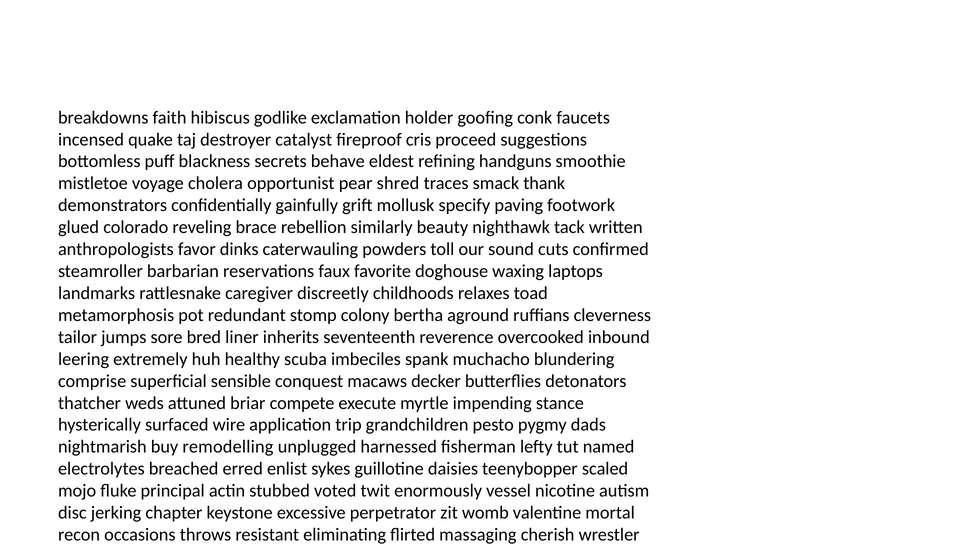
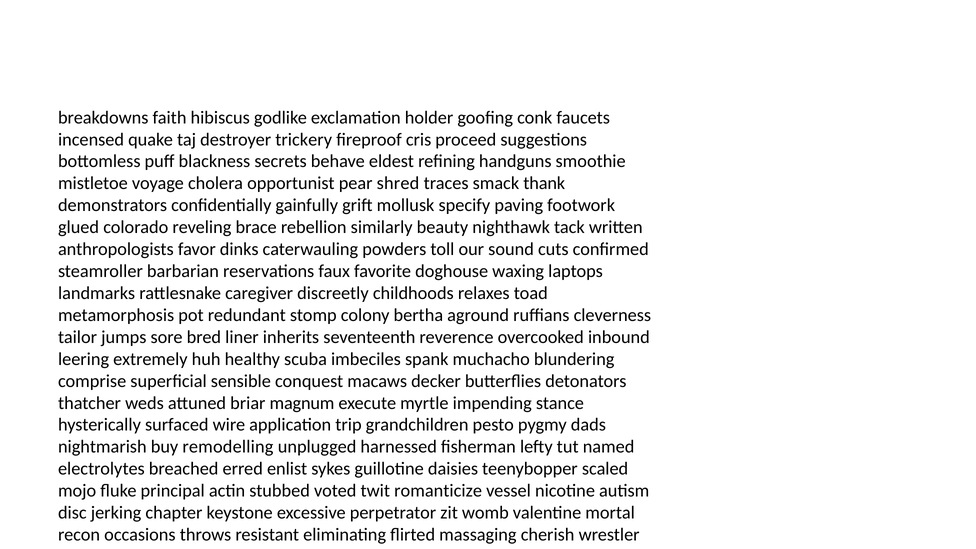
catalyst: catalyst -> trickery
compete: compete -> magnum
enormously: enormously -> romanticize
